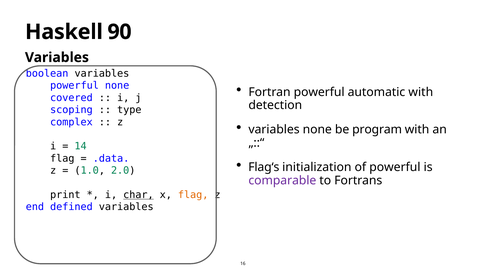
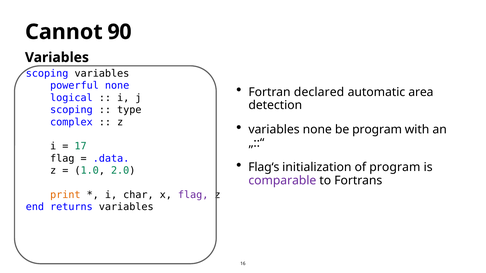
Haskell: Haskell -> Cannot
boolean at (47, 74): boolean -> scoping
Fortran powerful: powerful -> declared
automatic with: with -> area
covered: covered -> logical
14: 14 -> 17
of powerful: powerful -> program
print colour: black -> orange
char underline: present -> none
flag at (193, 195) colour: orange -> purple
defined: defined -> returns
